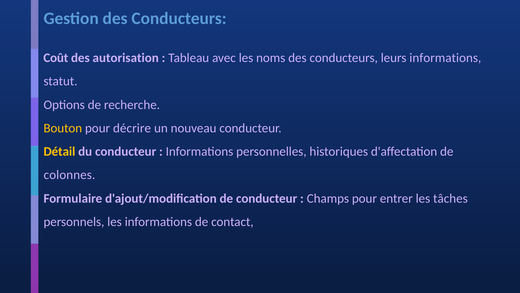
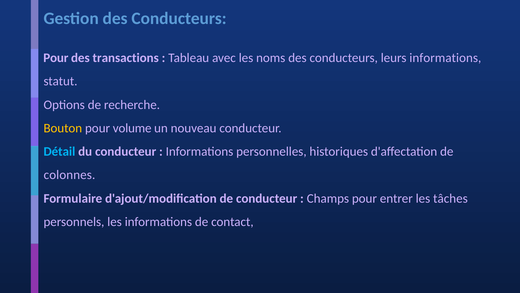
Coût at (56, 58): Coût -> Pour
autorisation: autorisation -> transactions
décrire: décrire -> volume
Détail colour: yellow -> light blue
